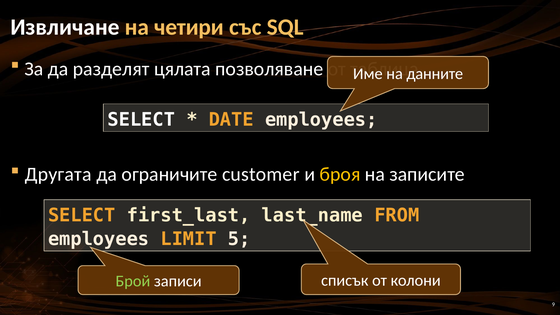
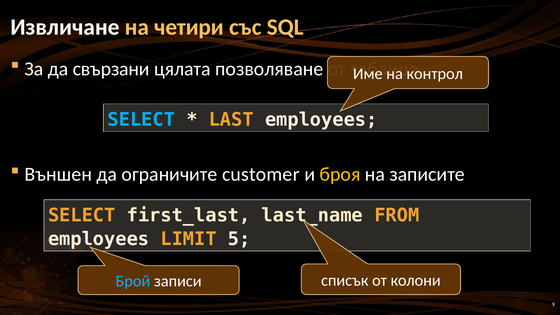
разделят: разделят -> свързани
данните: данните -> контрол
SELECT at (141, 120) colour: white -> light blue
DATE: DATE -> LAST
Другата: Другата -> Външен
Брой colour: light green -> light blue
